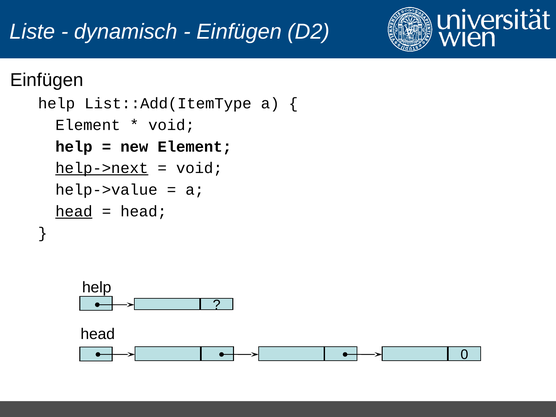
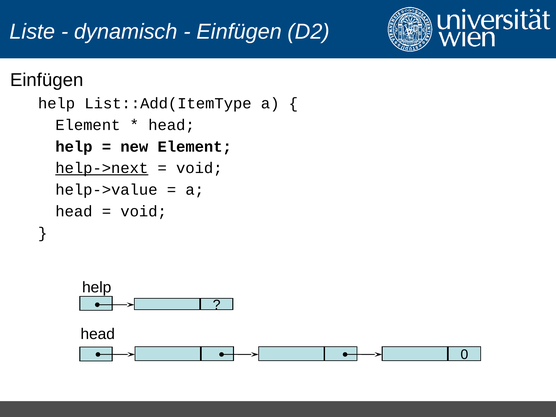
void at (172, 125): void -> head
head at (74, 211) underline: present -> none
head at (144, 211): head -> void
